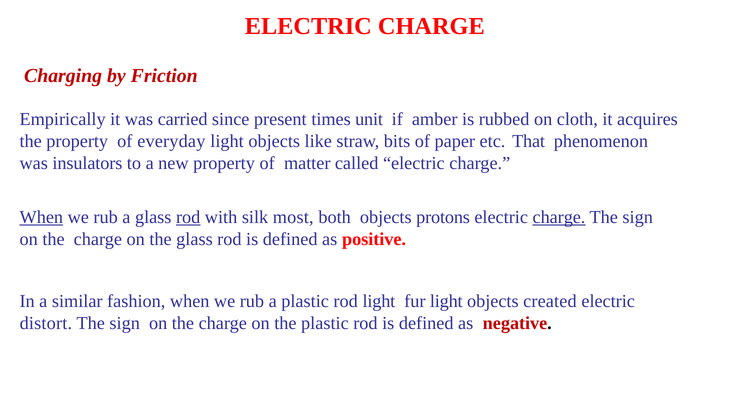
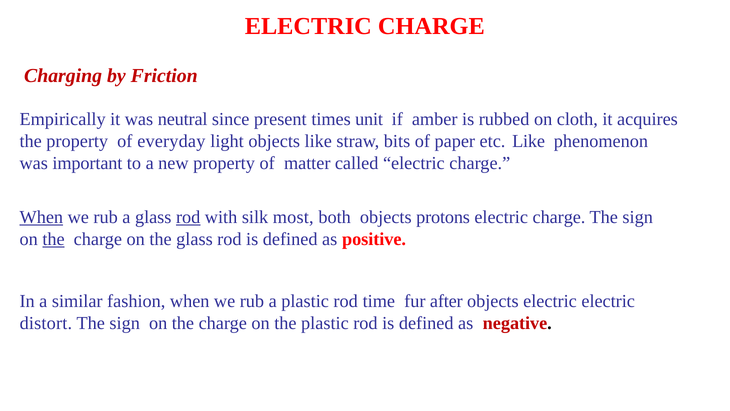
carried: carried -> neutral
etc That: That -> Like
insulators: insulators -> important
charge at (559, 217) underline: present -> none
the at (54, 239) underline: none -> present
rod light: light -> time
fur light: light -> after
objects created: created -> electric
